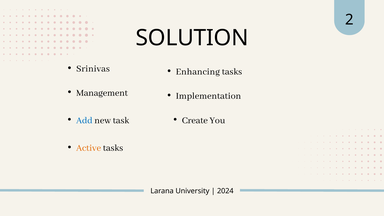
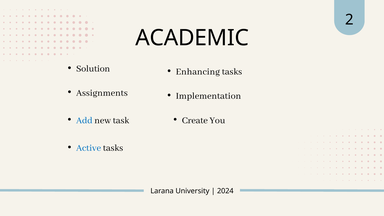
SOLUTION: SOLUTION -> ACADEMIC
Srinivas: Srinivas -> Solution
Management: Management -> Assignments
Active colour: orange -> blue
